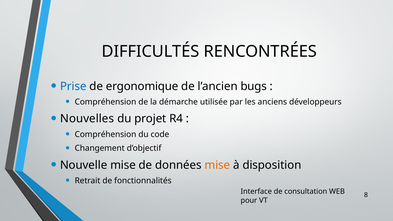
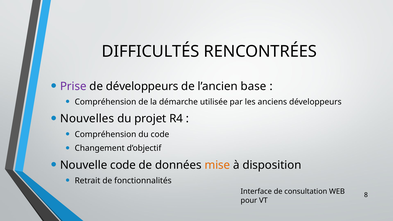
Prise colour: blue -> purple
de ergonomique: ergonomique -> développeurs
bugs: bugs -> base
Nouvelle mise: mise -> code
